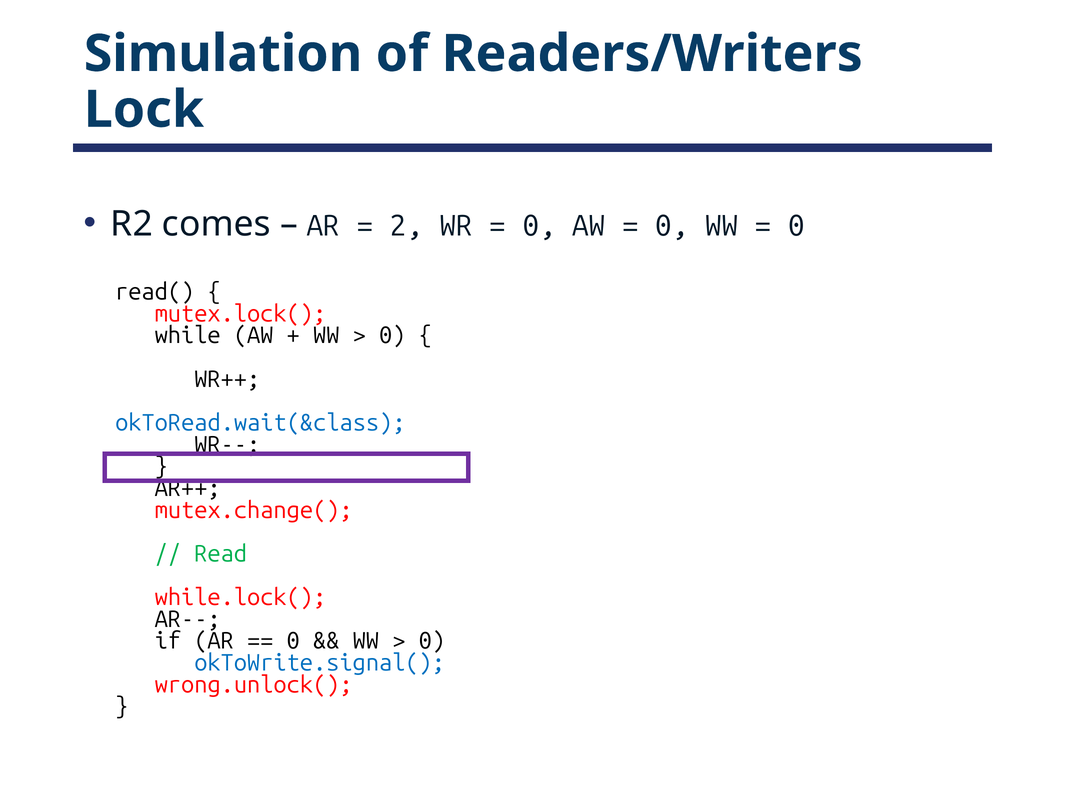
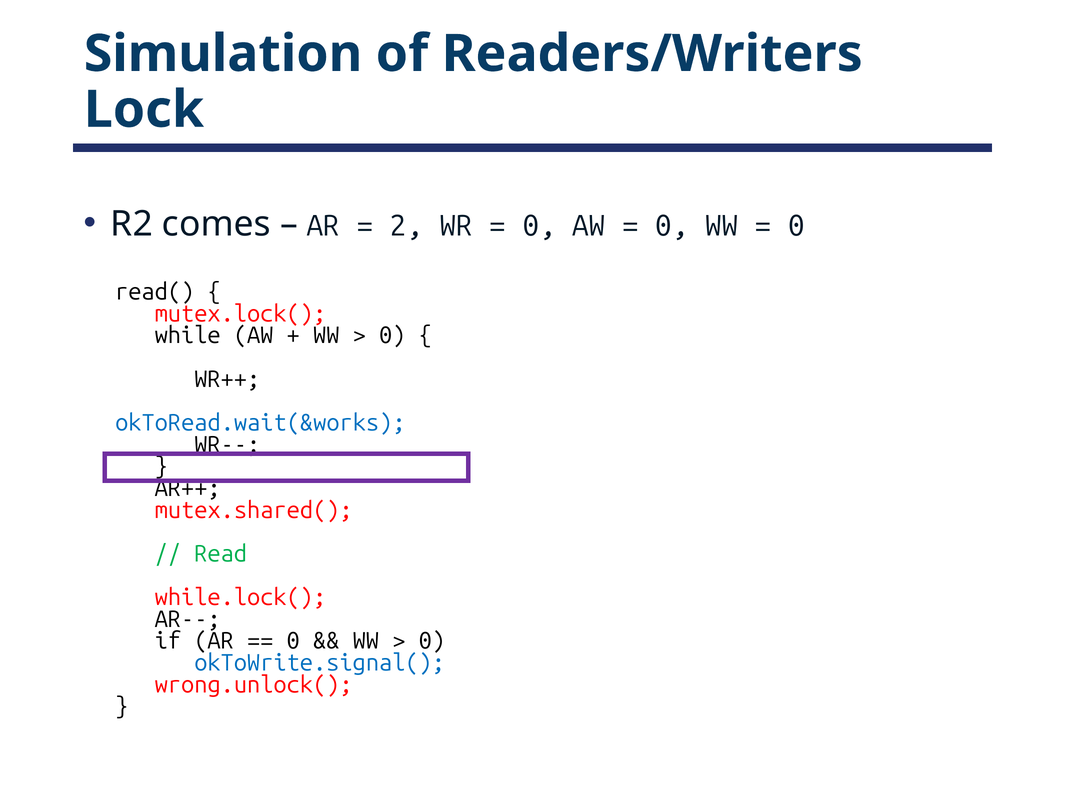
okToRead.wait(&class: okToRead.wait(&class -> okToRead.wait(&works
mutex.change(: mutex.change( -> mutex.shared(
